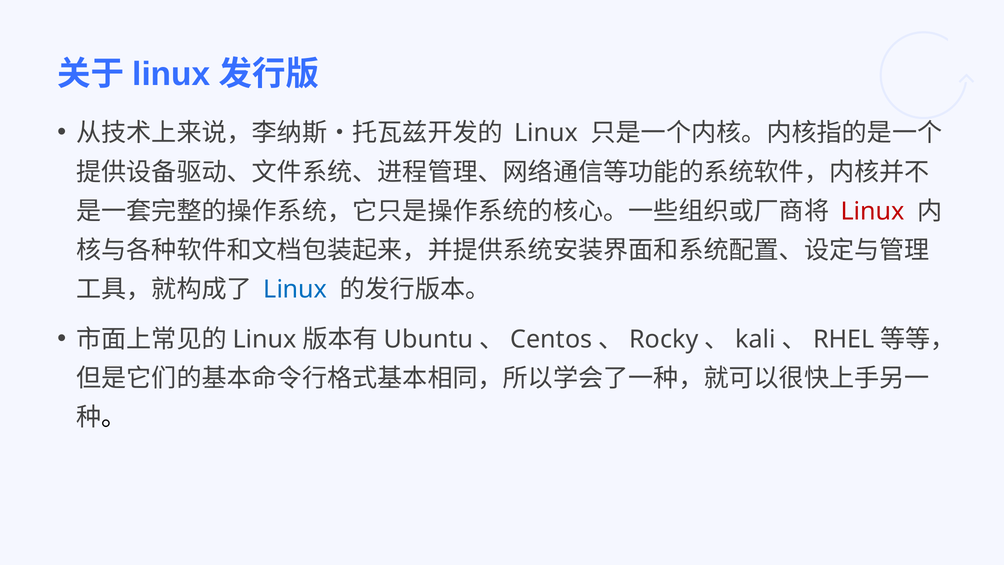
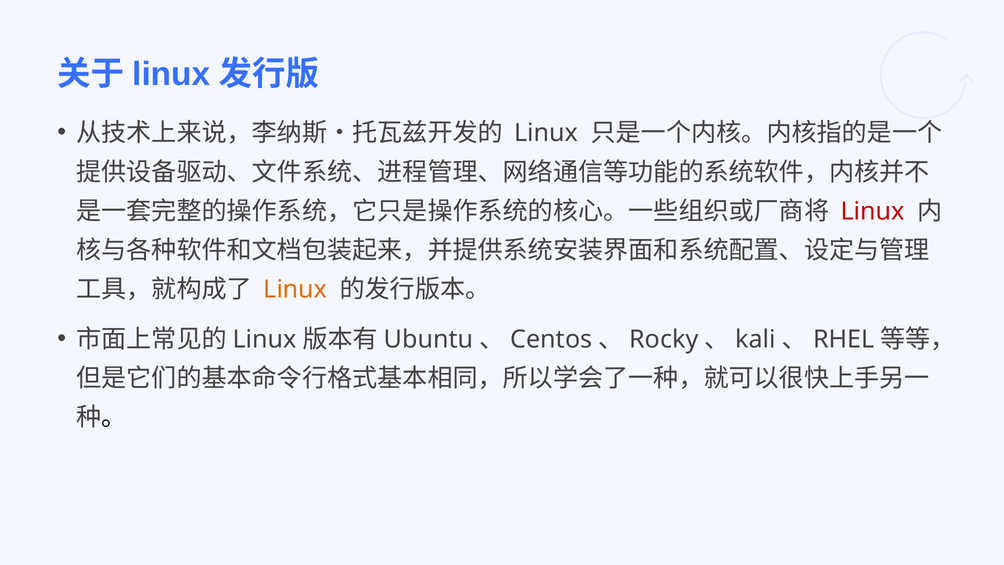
Linux at (295, 290) colour: blue -> orange
